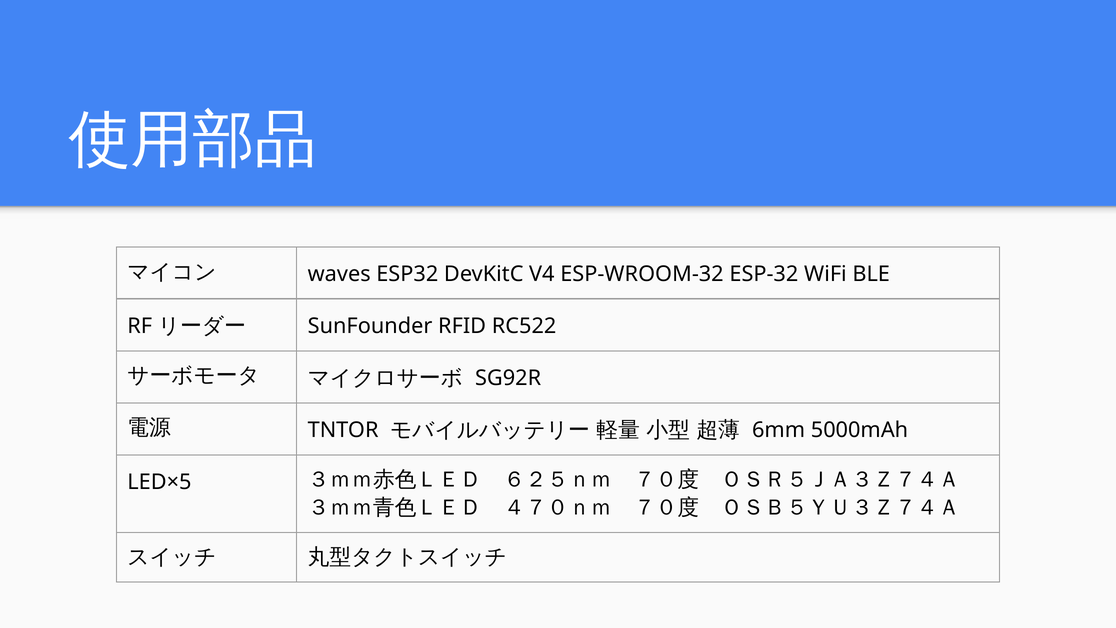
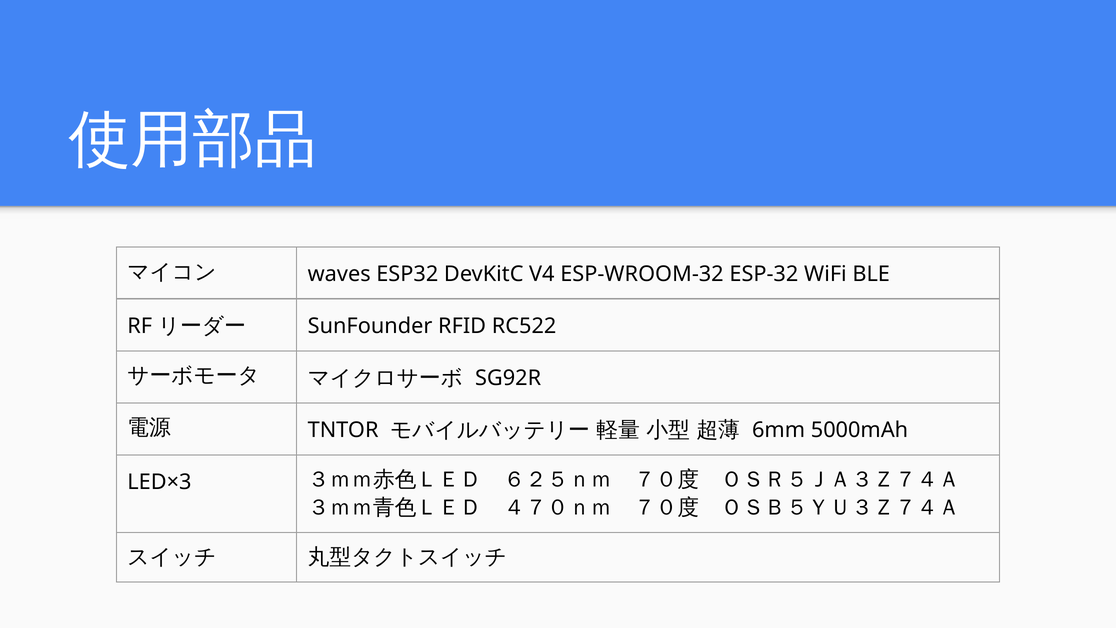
LED×5: LED×5 -> LED×3
